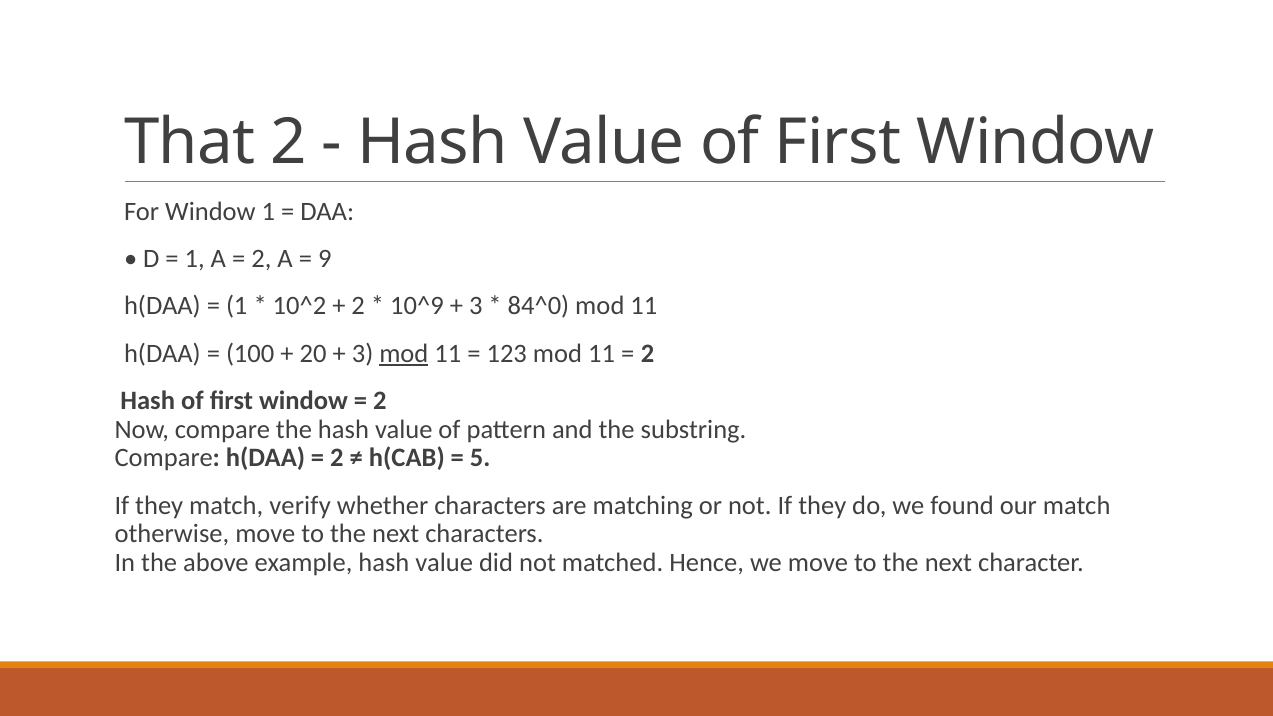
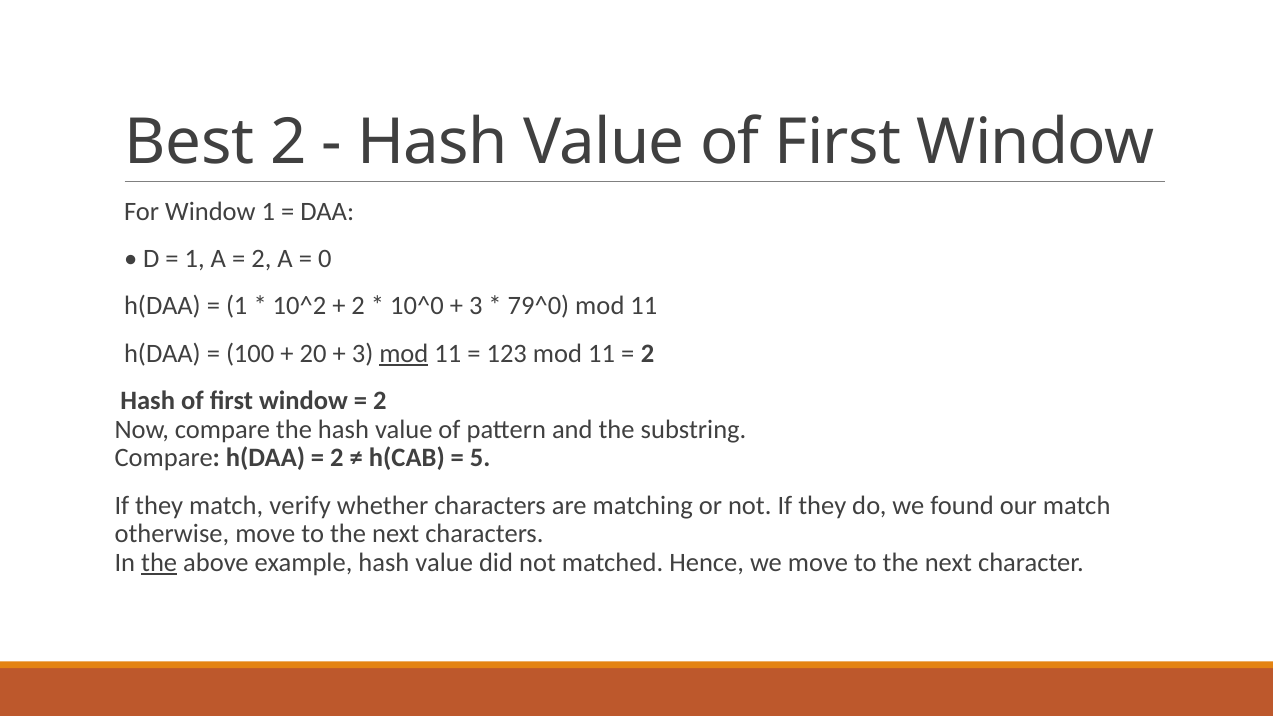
That: That -> Best
9: 9 -> 0
10^9: 10^9 -> 10^0
84^0: 84^0 -> 79^0
the at (159, 563) underline: none -> present
